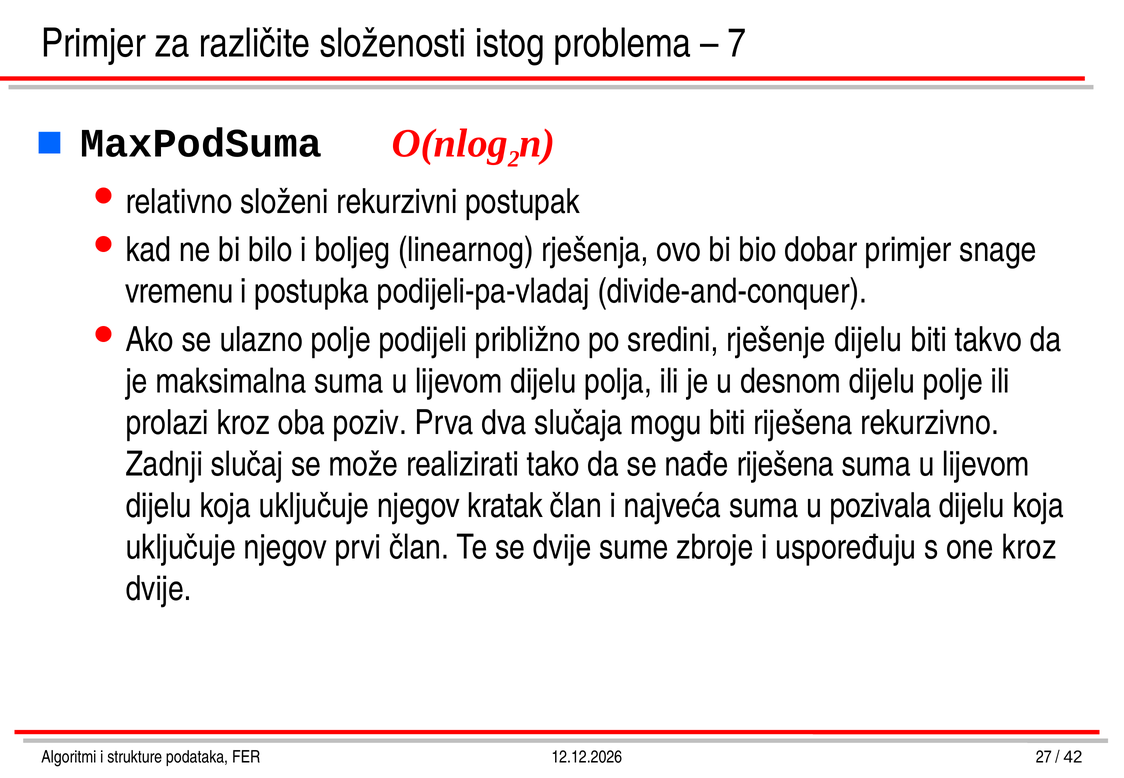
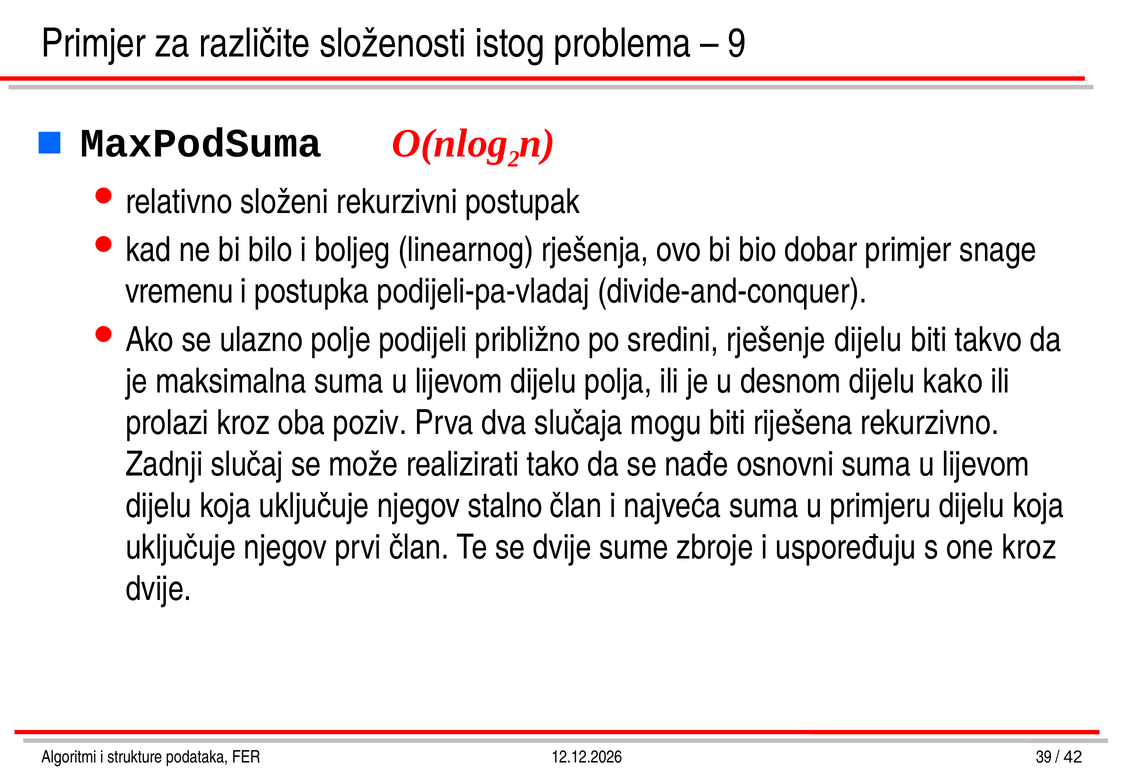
7: 7 -> 9
dijelu polje: polje -> kako
nađe riješena: riješena -> osnovni
kratak: kratak -> stalno
pozivala: pozivala -> primjeru
27: 27 -> 39
